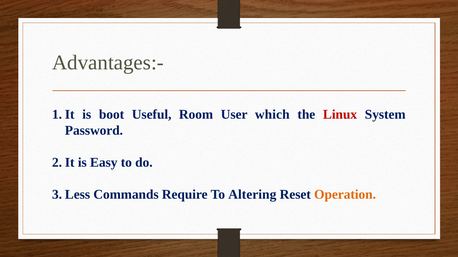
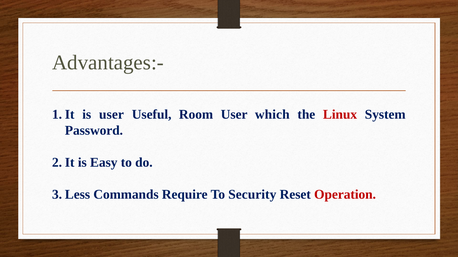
is boot: boot -> user
Altering: Altering -> Security
Operation colour: orange -> red
